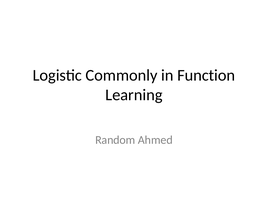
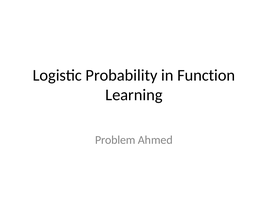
Commonly: Commonly -> Probability
Random: Random -> Problem
